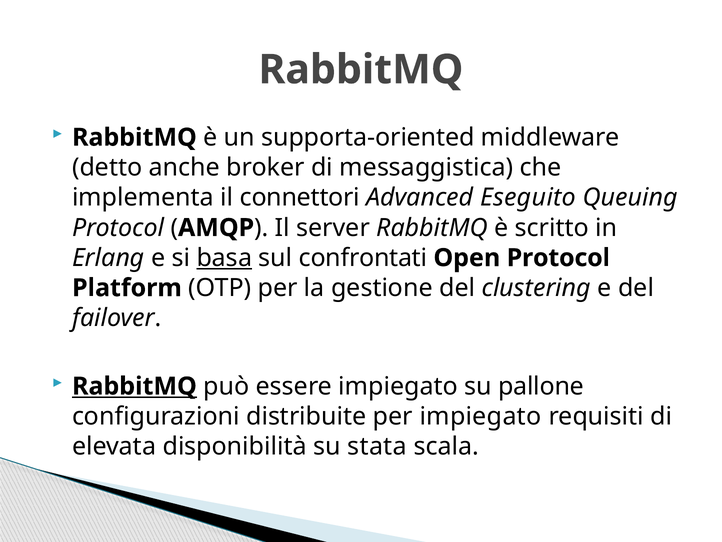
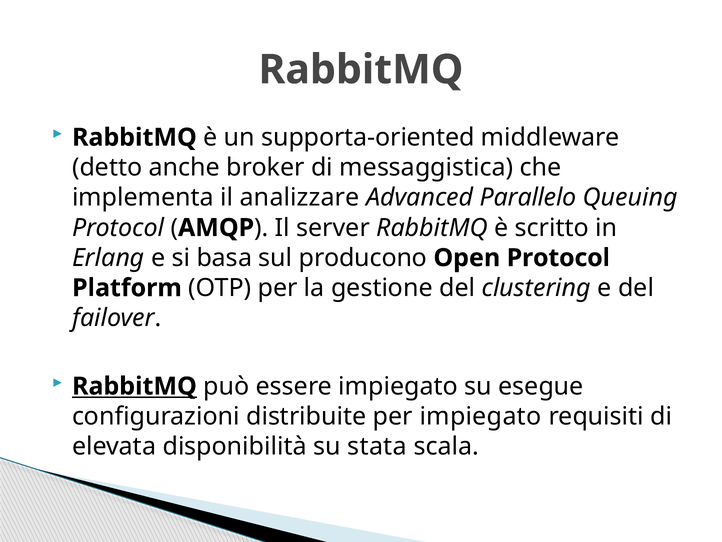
connettori: connettori -> analizzare
Eseguito: Eseguito -> Parallelo
basa underline: present -> none
confrontati: confrontati -> producono
pallone: pallone -> esegue
